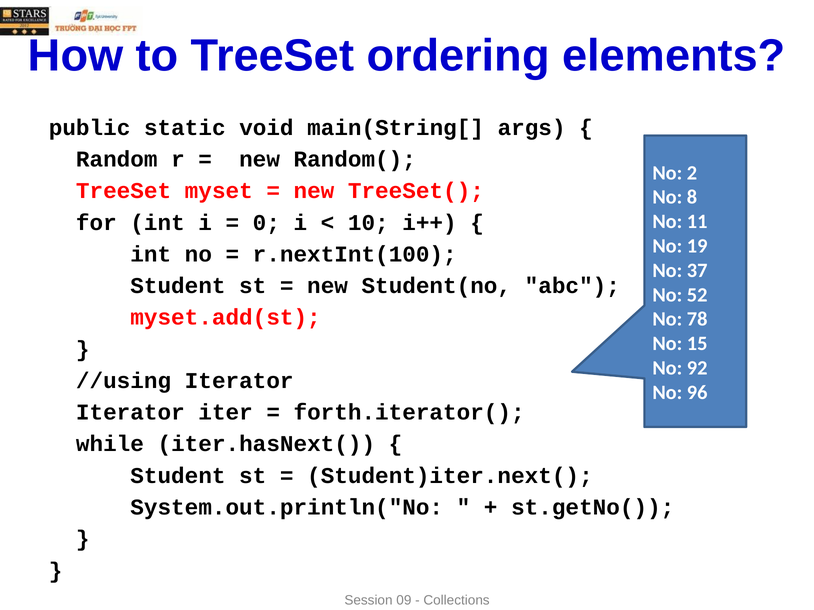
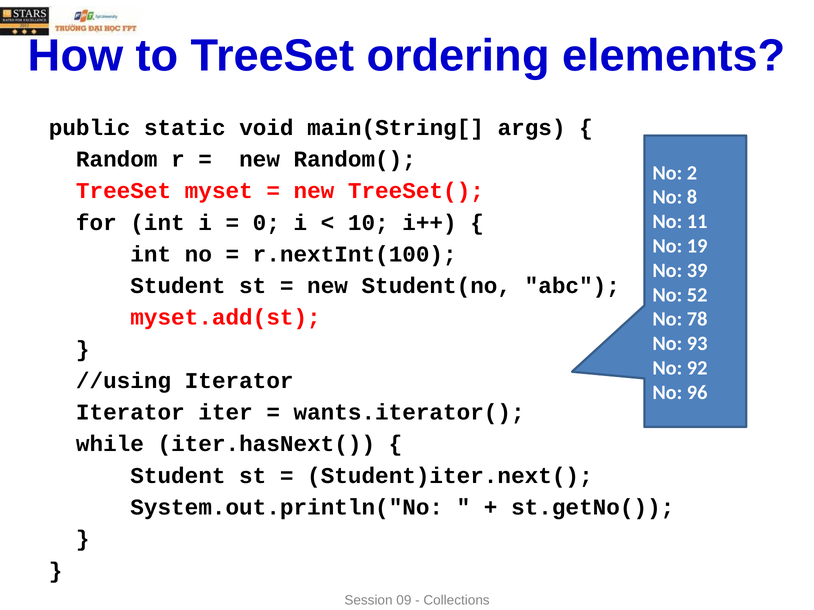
37: 37 -> 39
15: 15 -> 93
forth.iterator(: forth.iterator( -> wants.iterator(
